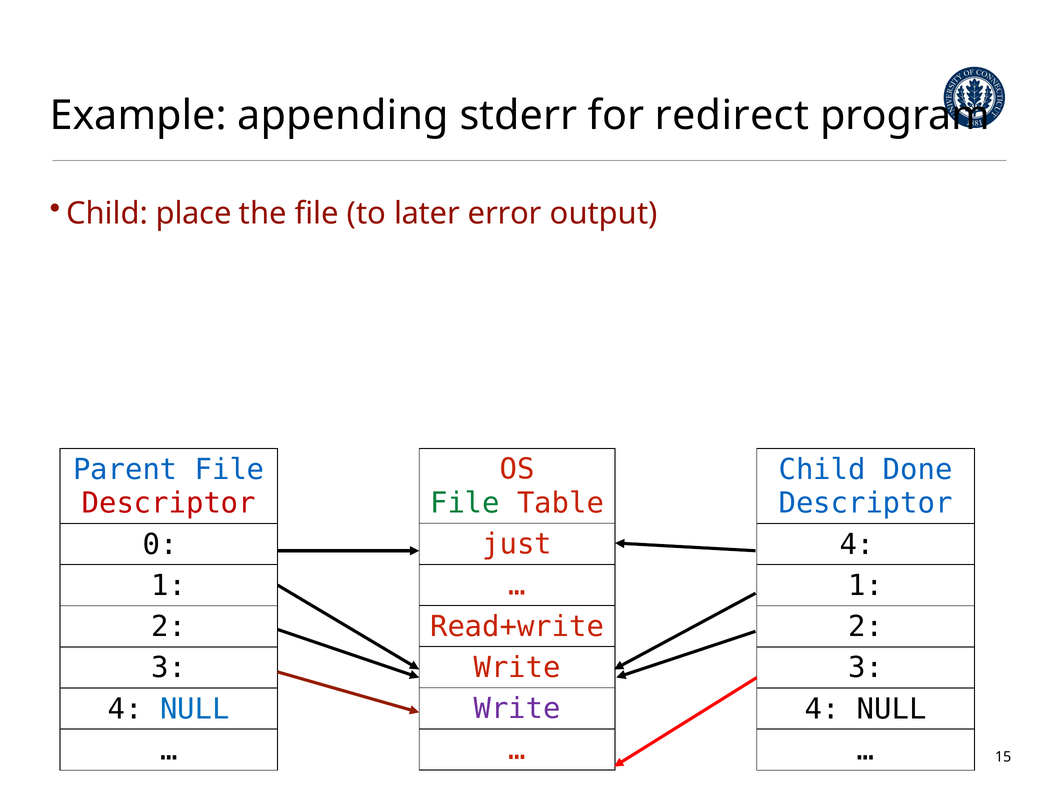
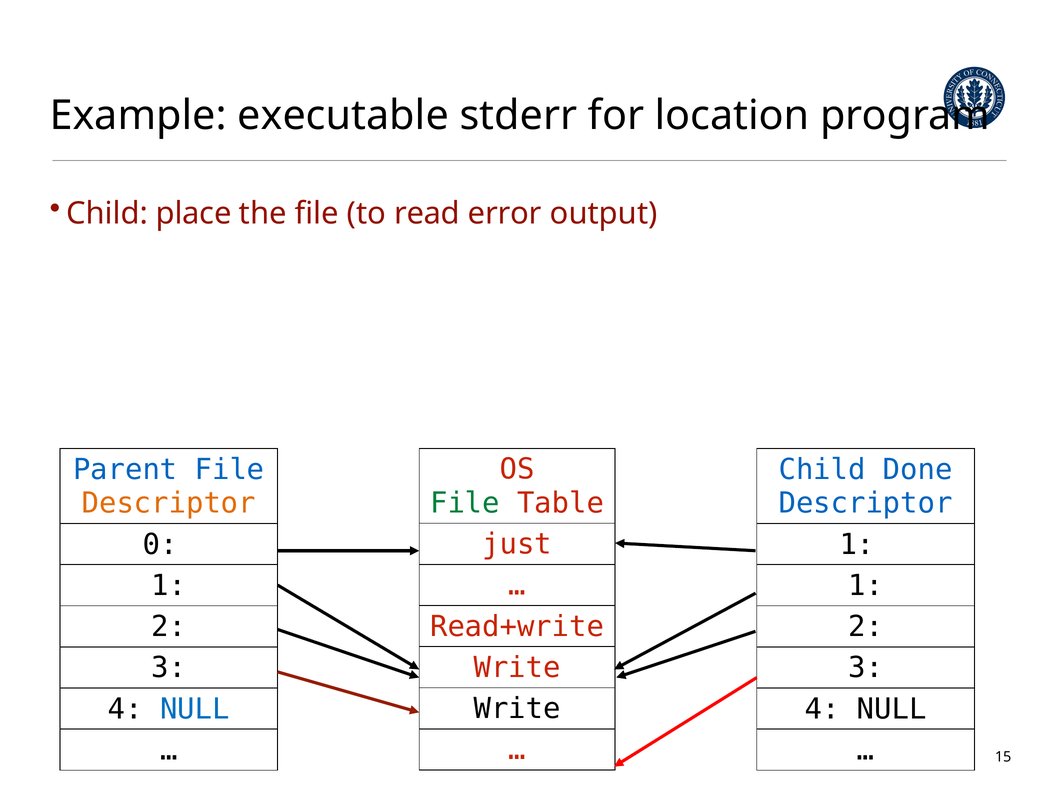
appending: appending -> executable
redirect: redirect -> location
later: later -> read
Descriptor at (169, 503) colour: red -> orange
4 at (857, 544): 4 -> 1
Write at (517, 708) colour: purple -> black
